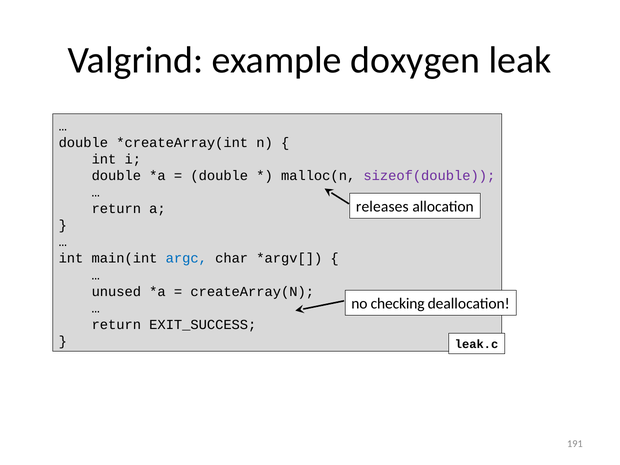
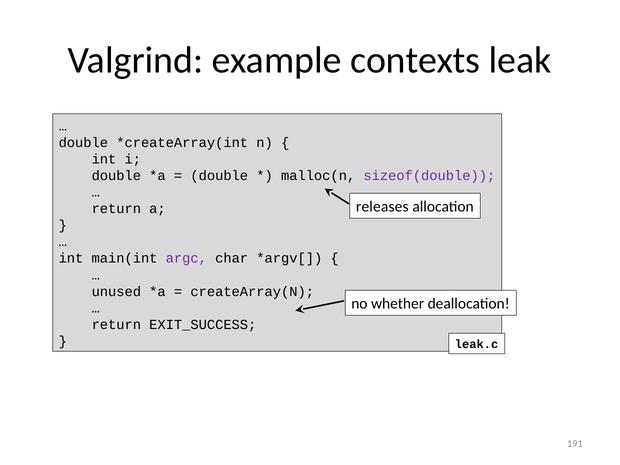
doxygen: doxygen -> contexts
argc colour: blue -> purple
checking: checking -> whether
